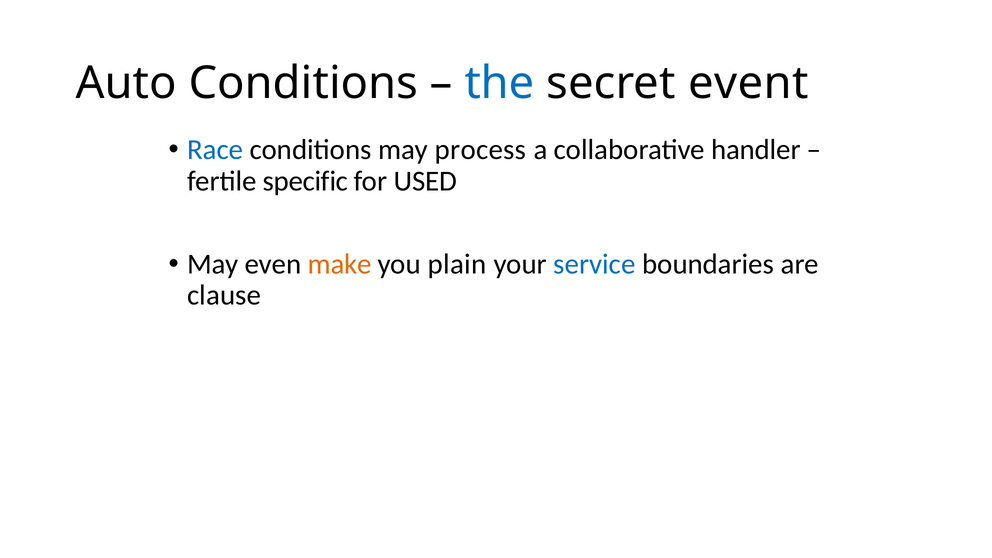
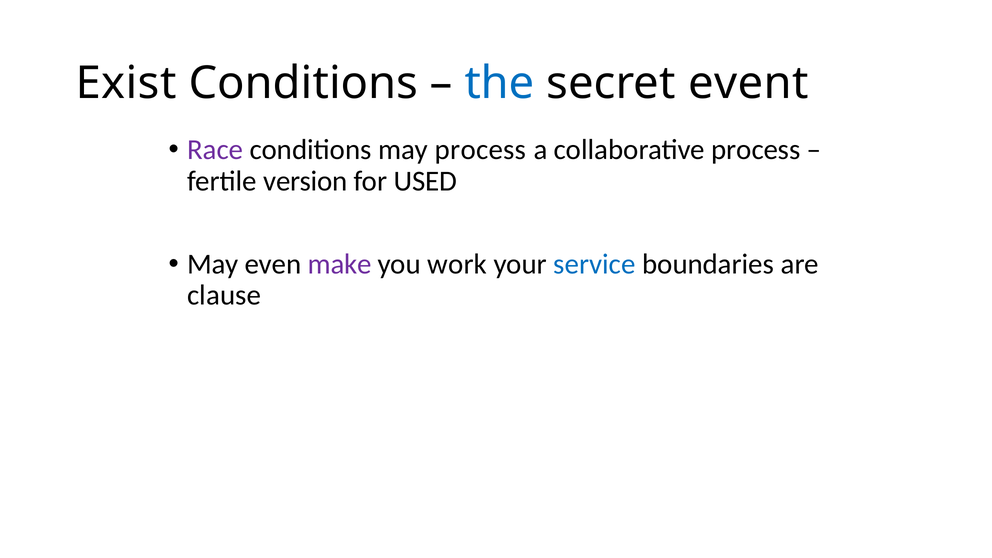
Auto: Auto -> Exist
Race colour: blue -> purple
collaborative handler: handler -> process
specific: specific -> version
make colour: orange -> purple
plain: plain -> work
